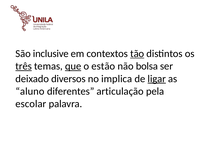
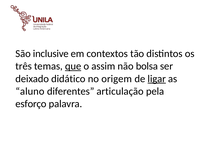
tão underline: present -> none
três underline: present -> none
estão: estão -> assim
diversos: diversos -> didático
implica: implica -> origem
escolar: escolar -> esforço
